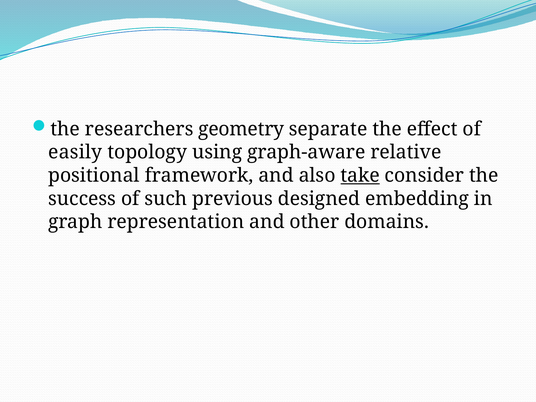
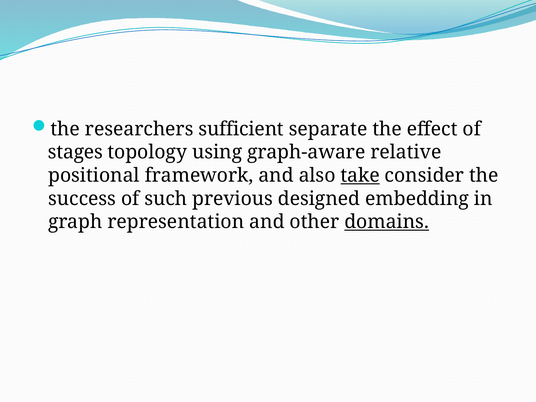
geometry: geometry -> sufficient
easily: easily -> stages
domains underline: none -> present
